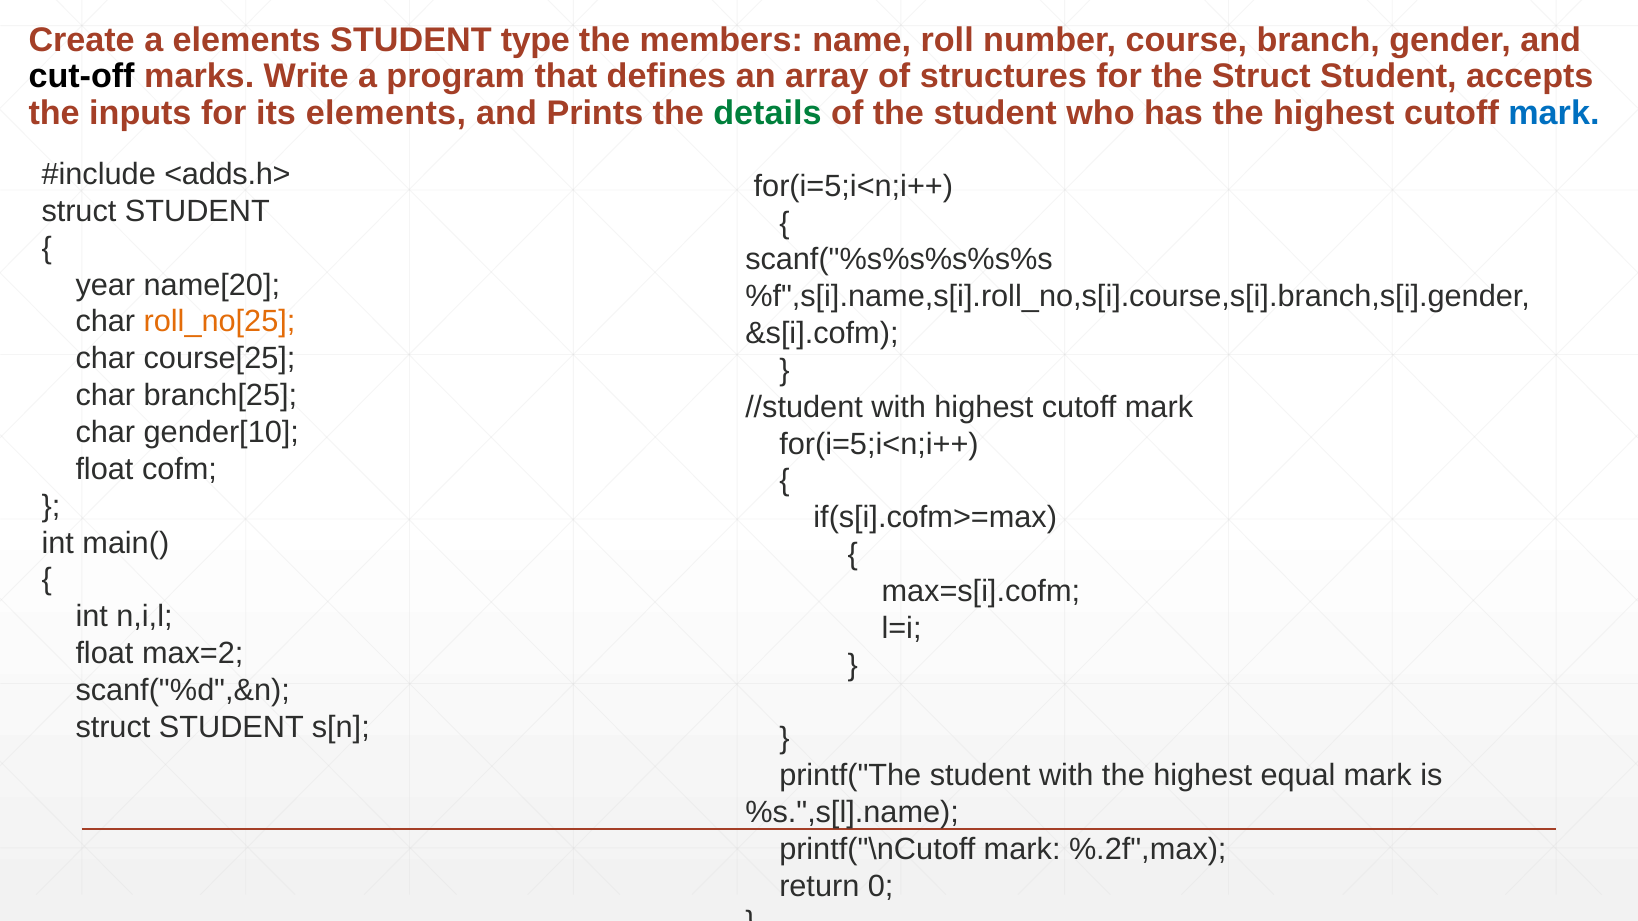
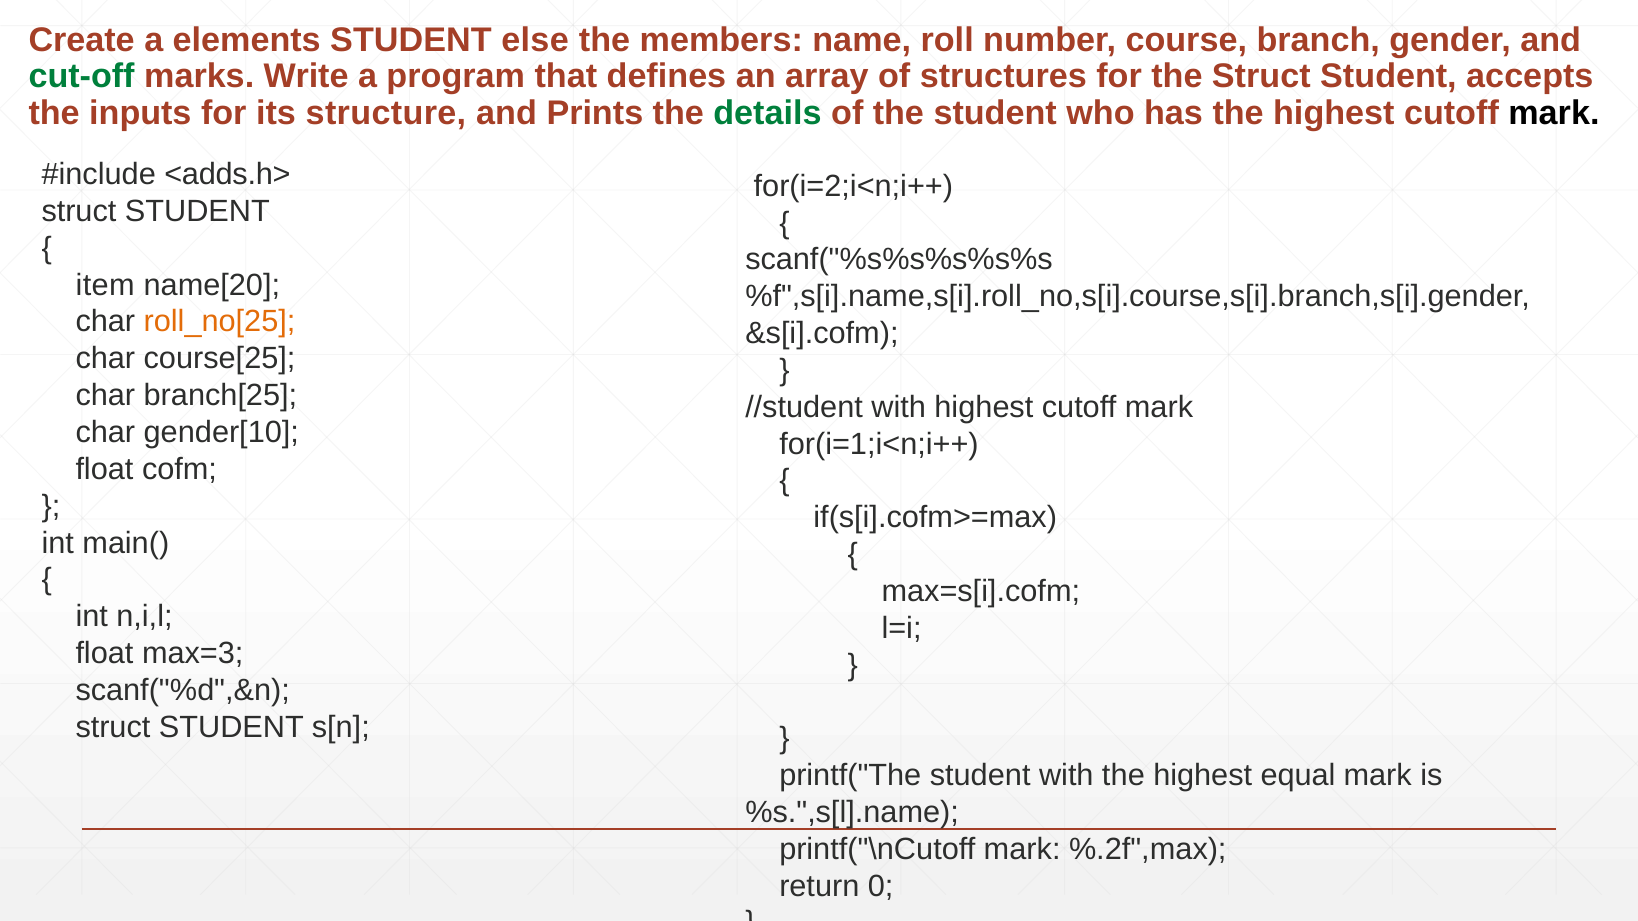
type: type -> else
cut-off colour: black -> green
its elements: elements -> structure
mark at (1554, 114) colour: blue -> black
for(i=5;i<n;i++ at (853, 186): for(i=5;i<n;i++ -> for(i=2;i<n;i++
year: year -> item
for(i=5;i<n;i++ at (879, 444): for(i=5;i<n;i++ -> for(i=1;i<n;i++
max=2: max=2 -> max=3
